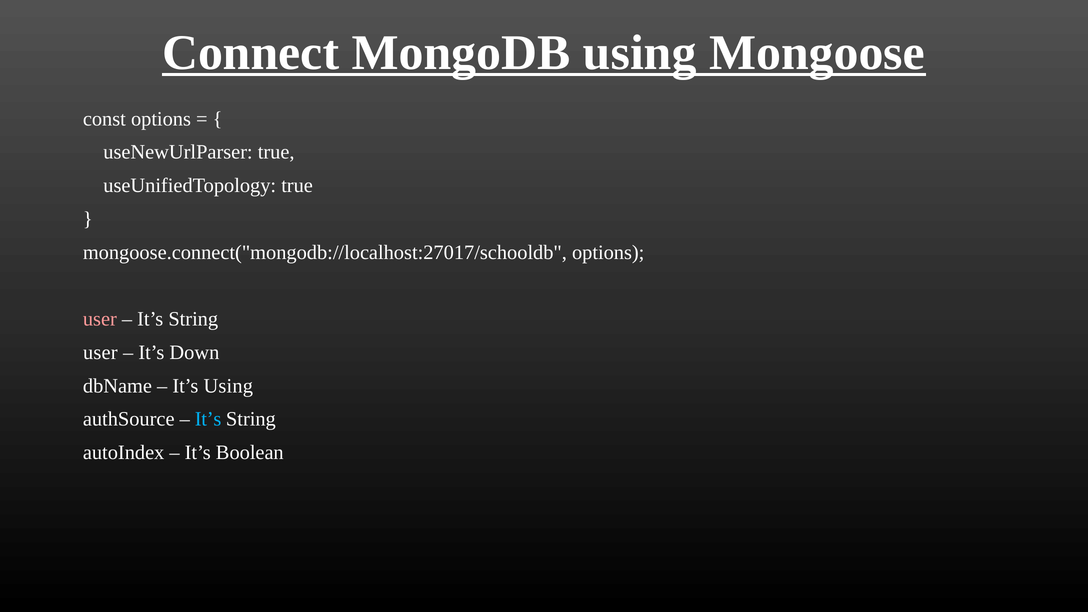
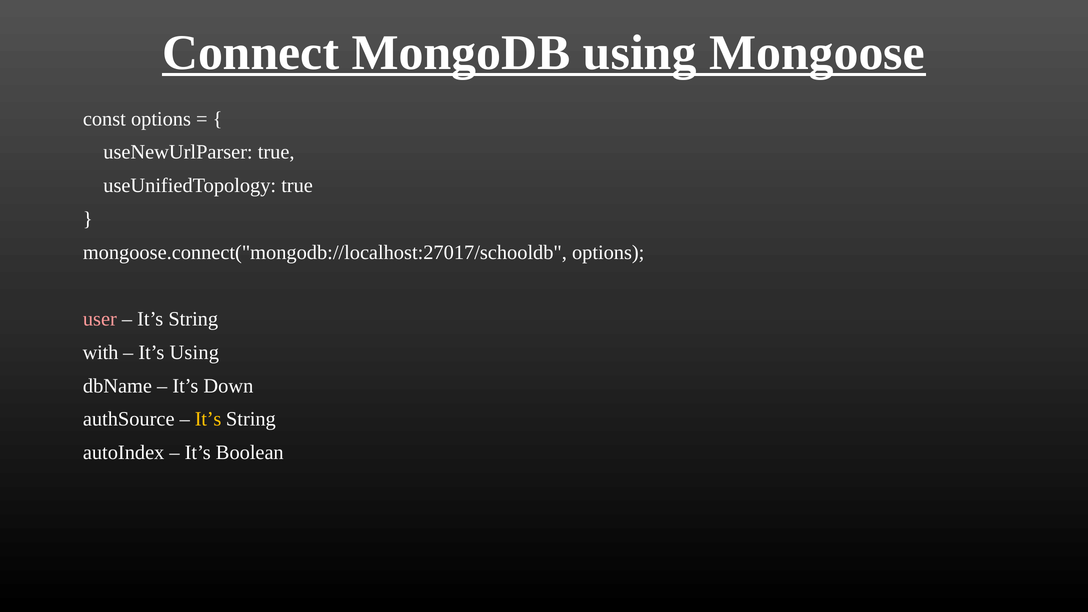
user at (100, 352): user -> with
It’s Down: Down -> Using
It’s Using: Using -> Down
It’s at (208, 419) colour: light blue -> yellow
